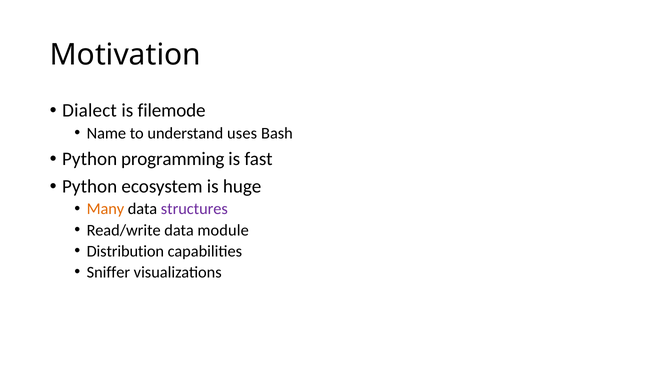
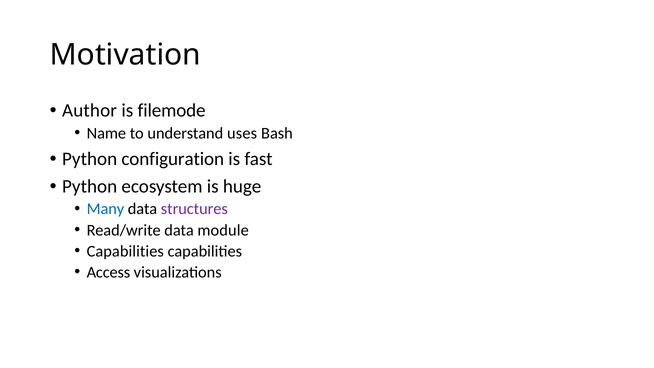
Dialect: Dialect -> Author
programming: programming -> configuration
Many colour: orange -> blue
Distribution at (125, 251): Distribution -> Capabilities
Sniffer: Sniffer -> Access
